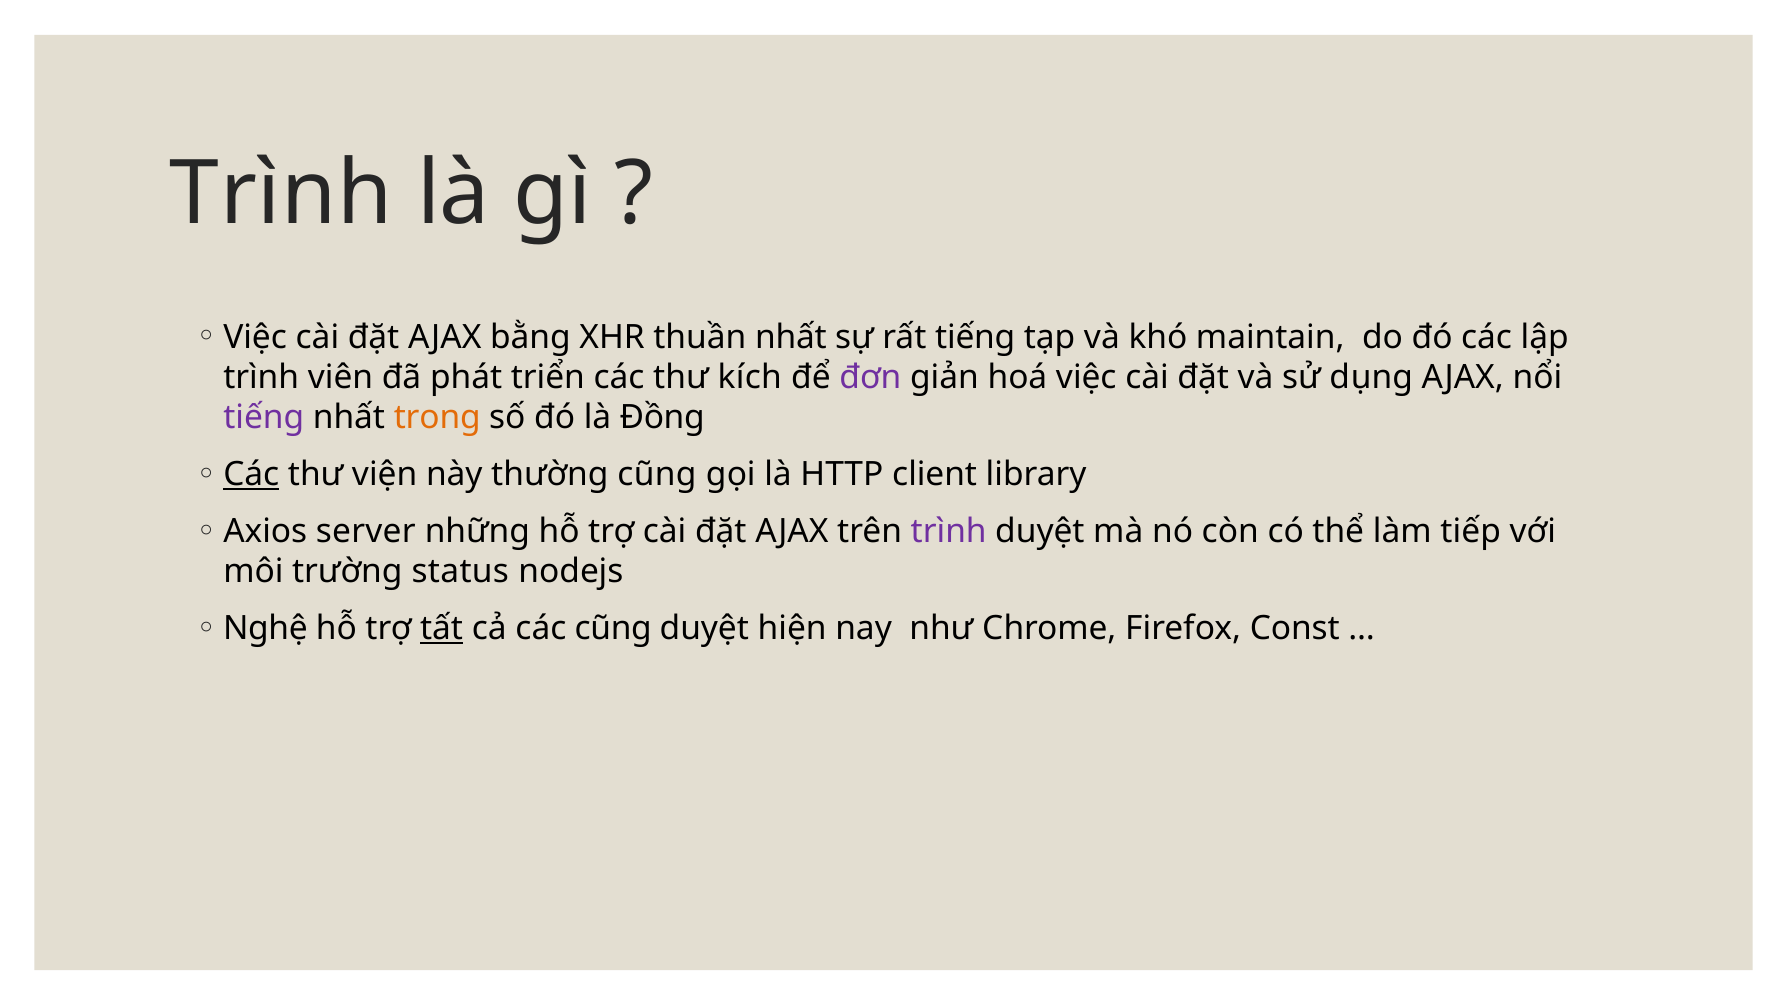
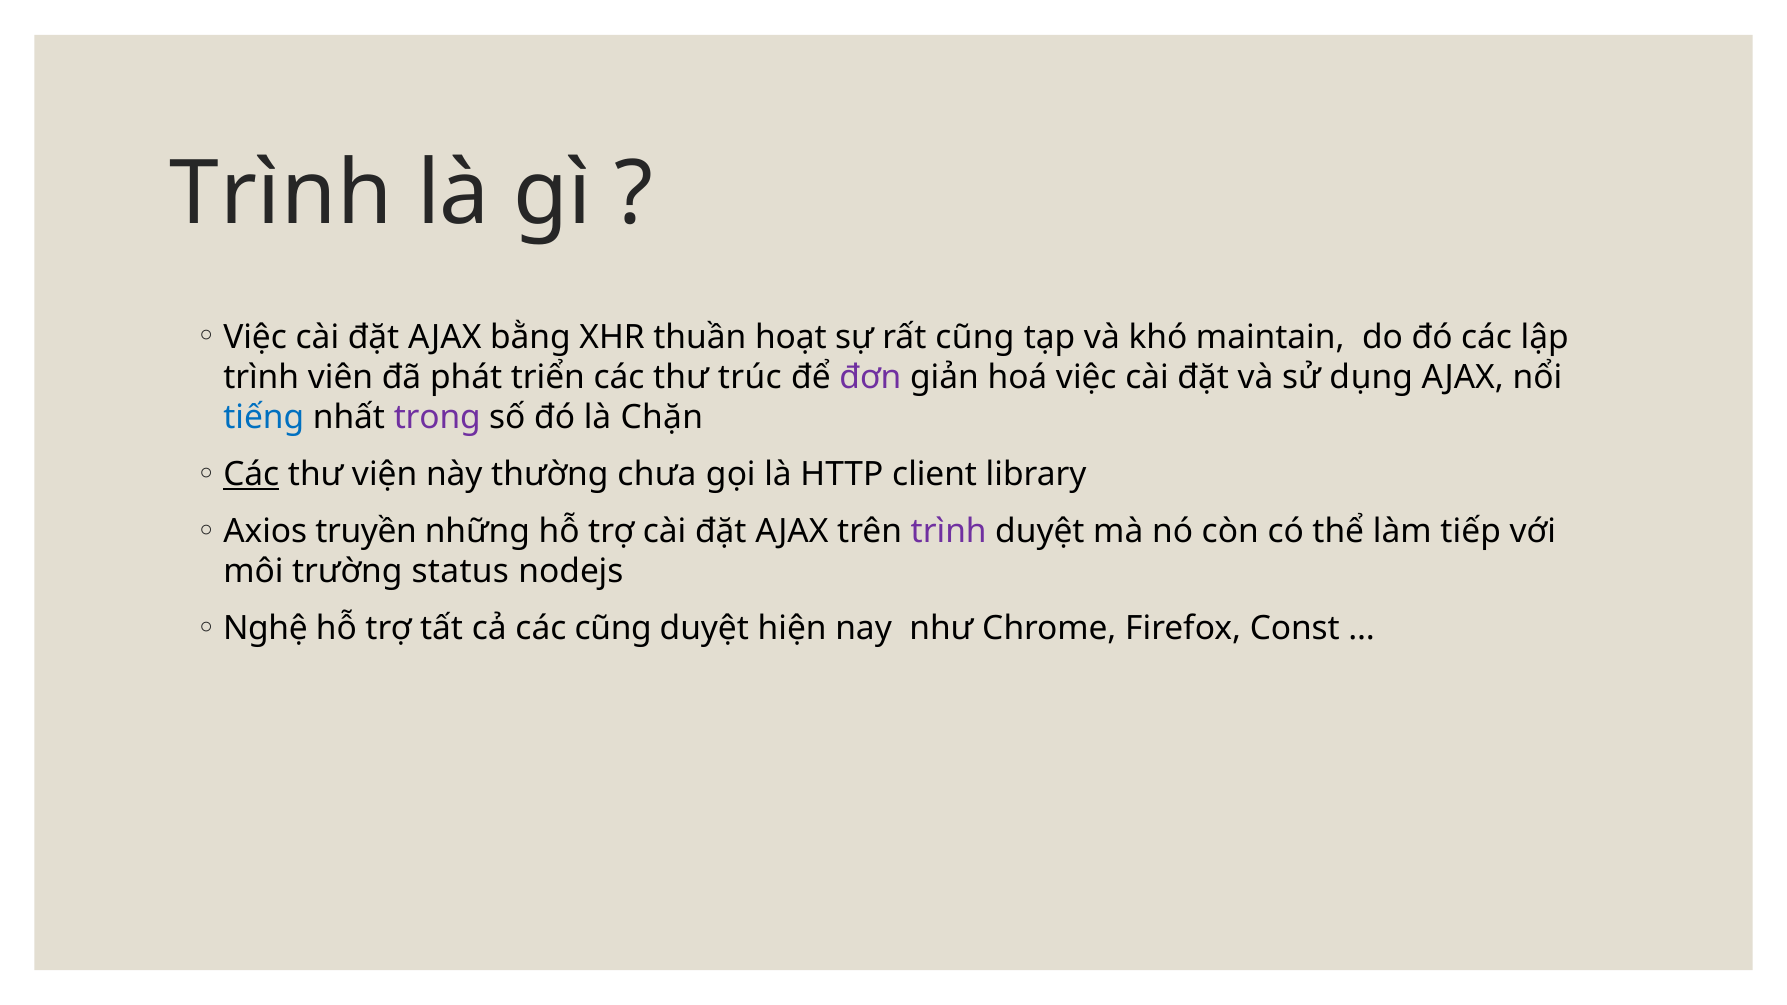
thuần nhất: nhất -> hoạt
rất tiếng: tiếng -> cũng
kích: kích -> trúc
tiếng at (264, 418) colour: purple -> blue
trong colour: orange -> purple
Đồng: Đồng -> Chặn
thường cũng: cũng -> chưa
server: server -> truyền
tất underline: present -> none
